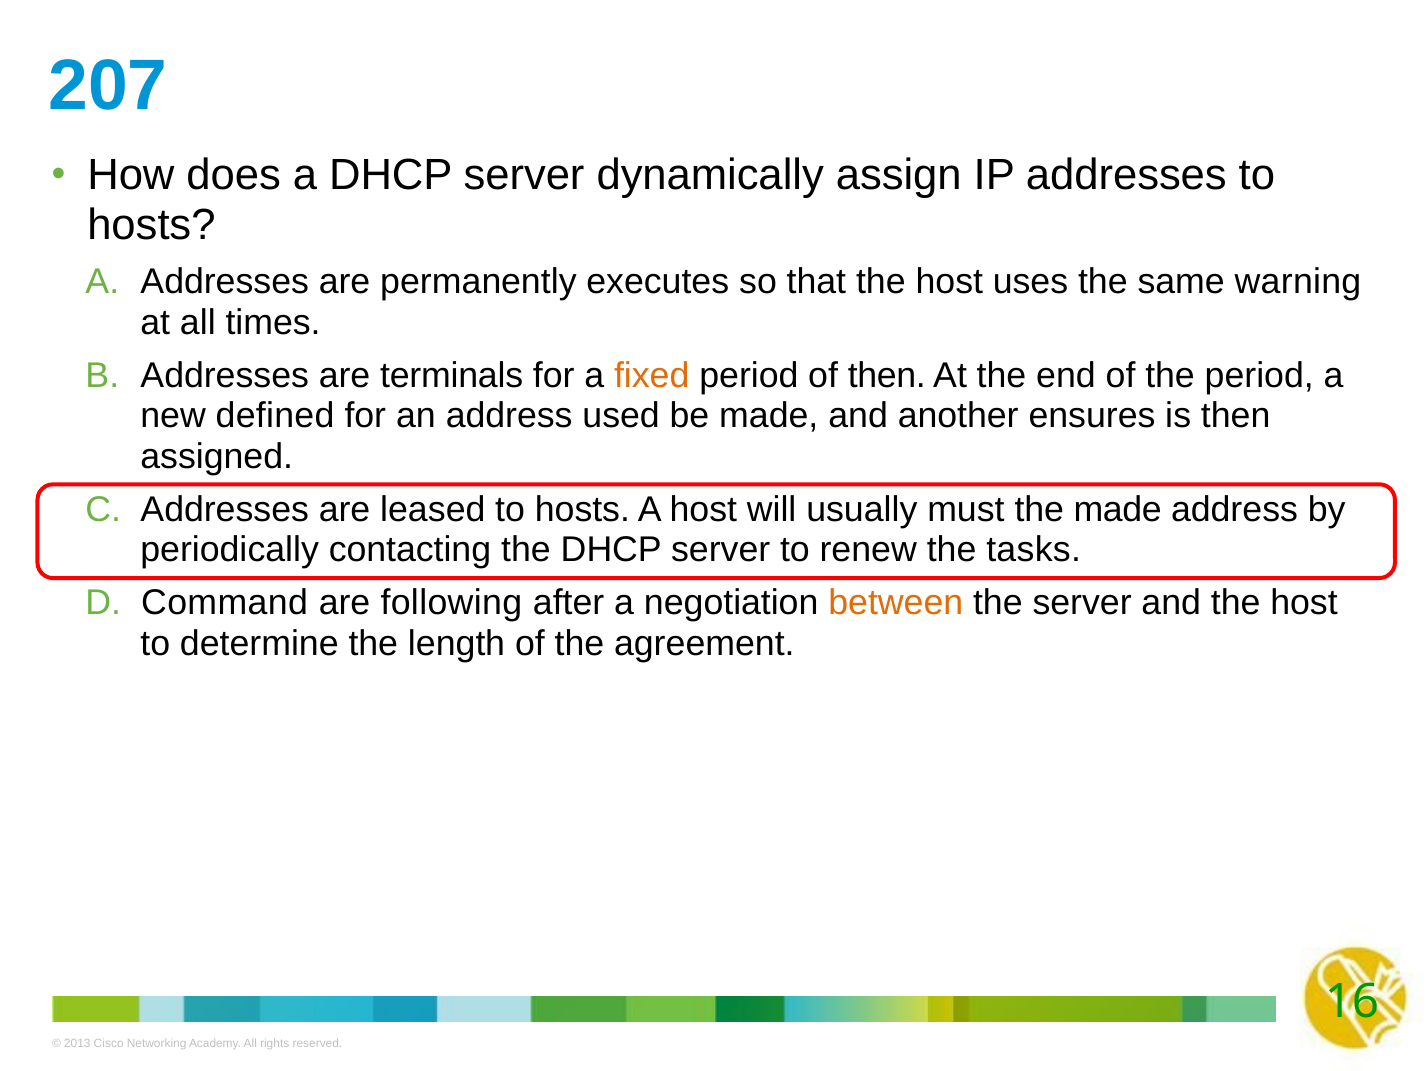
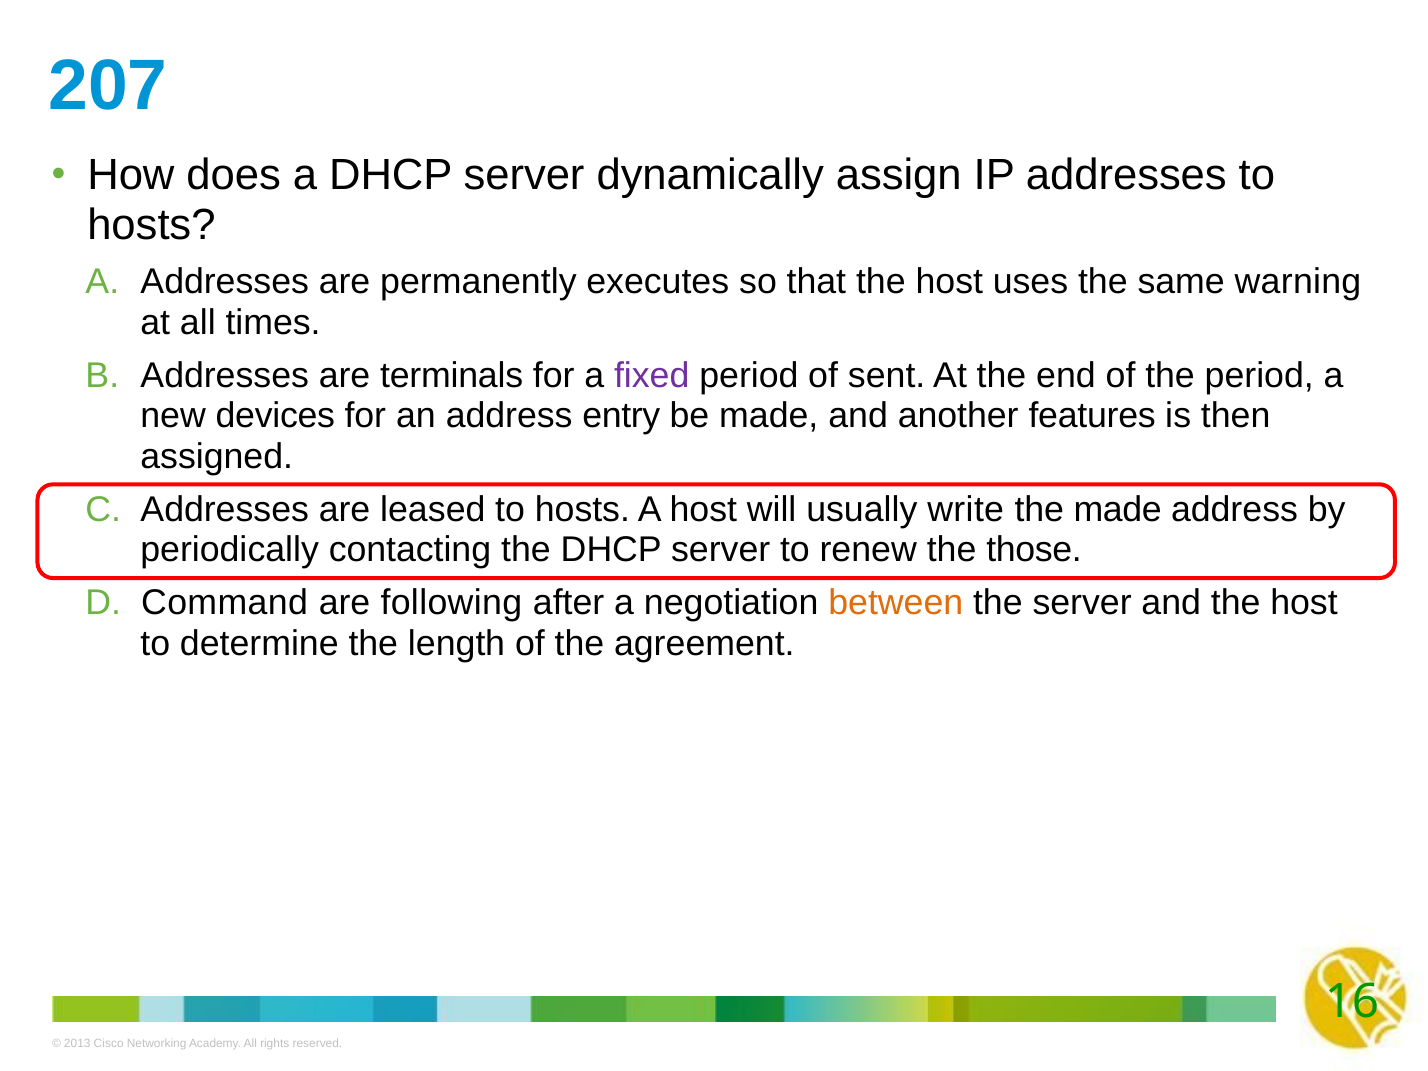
fixed colour: orange -> purple
of then: then -> sent
defined: defined -> devices
used: used -> entry
ensures: ensures -> features
must: must -> write
tasks: tasks -> those
